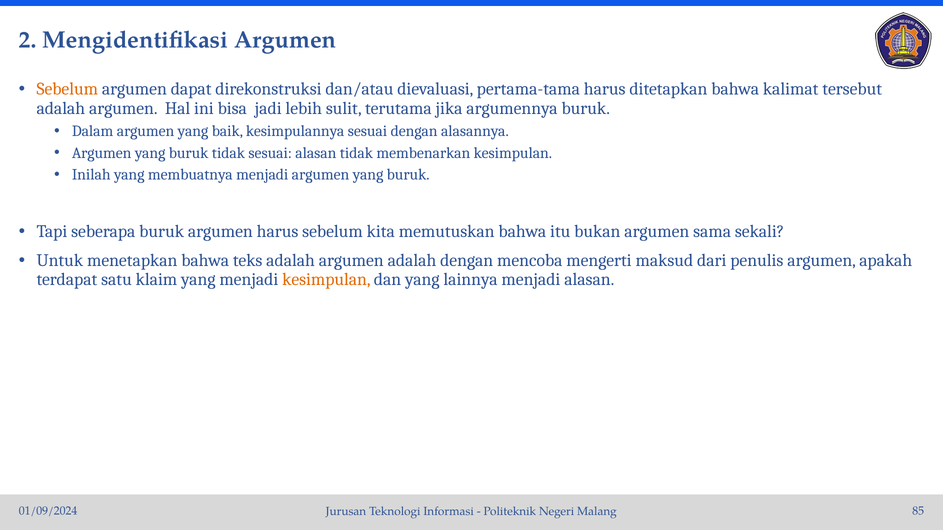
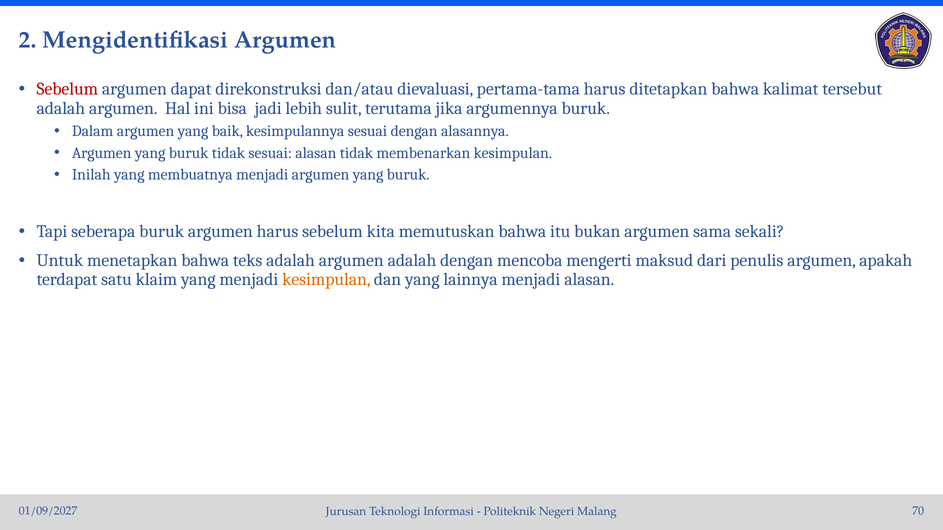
Sebelum at (67, 89) colour: orange -> red
01/09/2024: 01/09/2024 -> 01/09/2027
85: 85 -> 70
